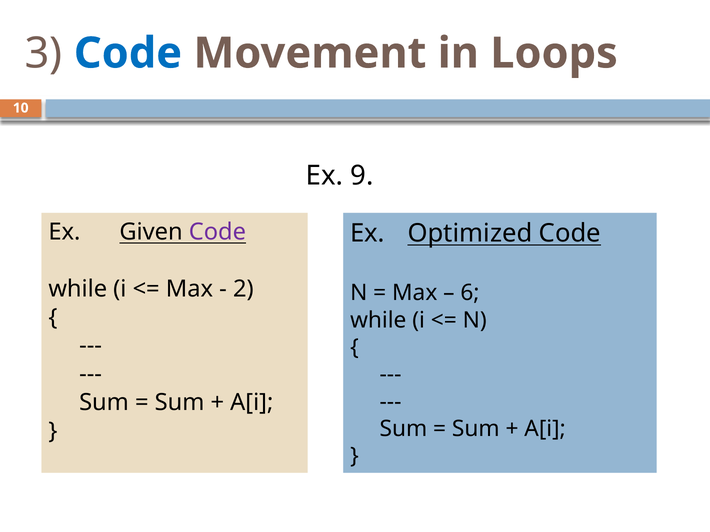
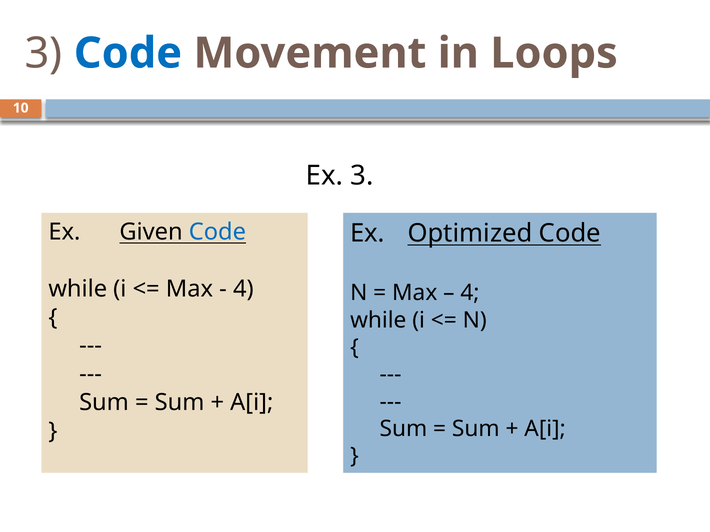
Ex 9: 9 -> 3
Code at (217, 232) colour: purple -> blue
2 at (243, 289): 2 -> 4
6 at (470, 293): 6 -> 4
